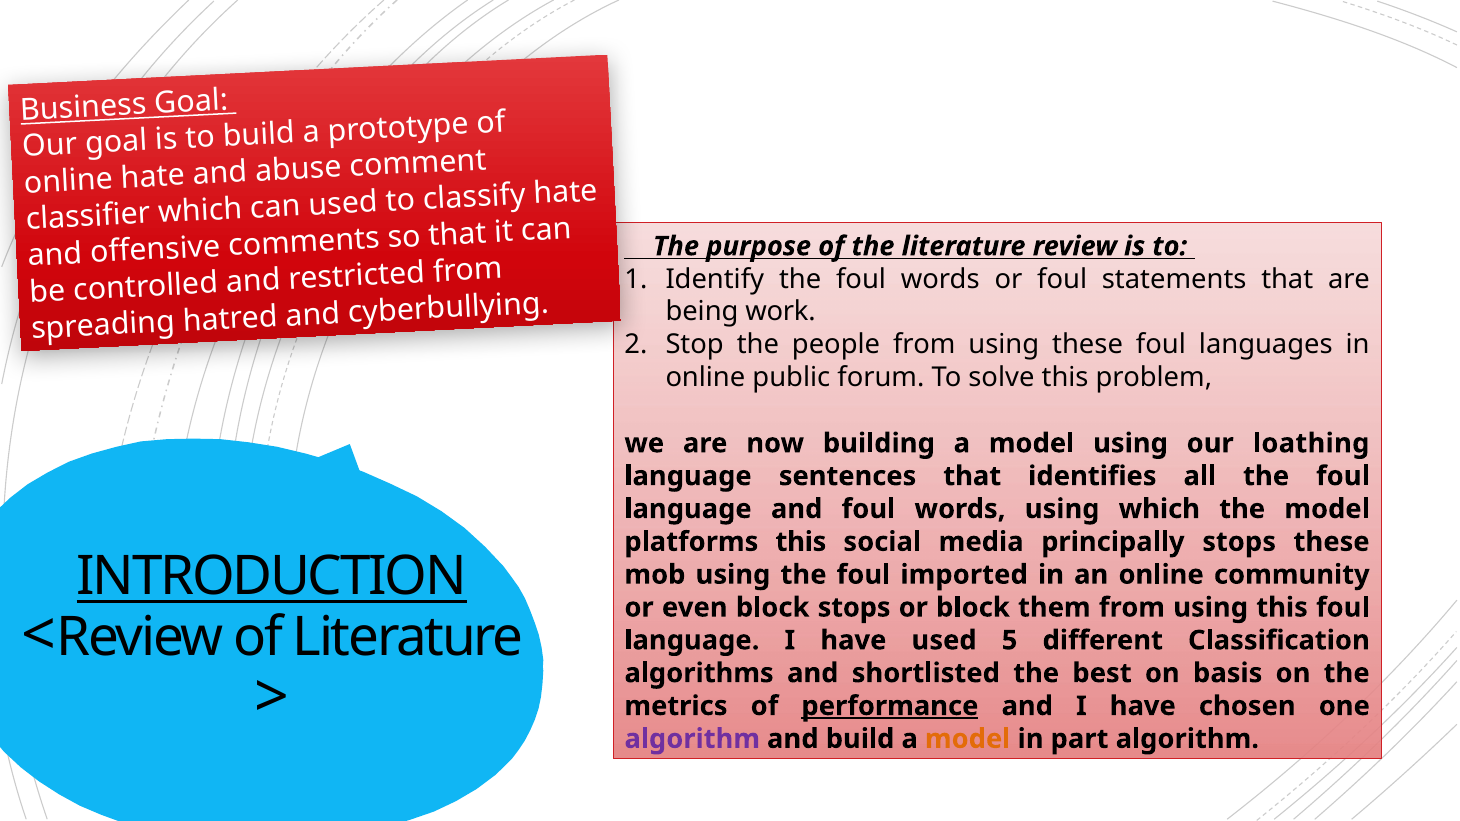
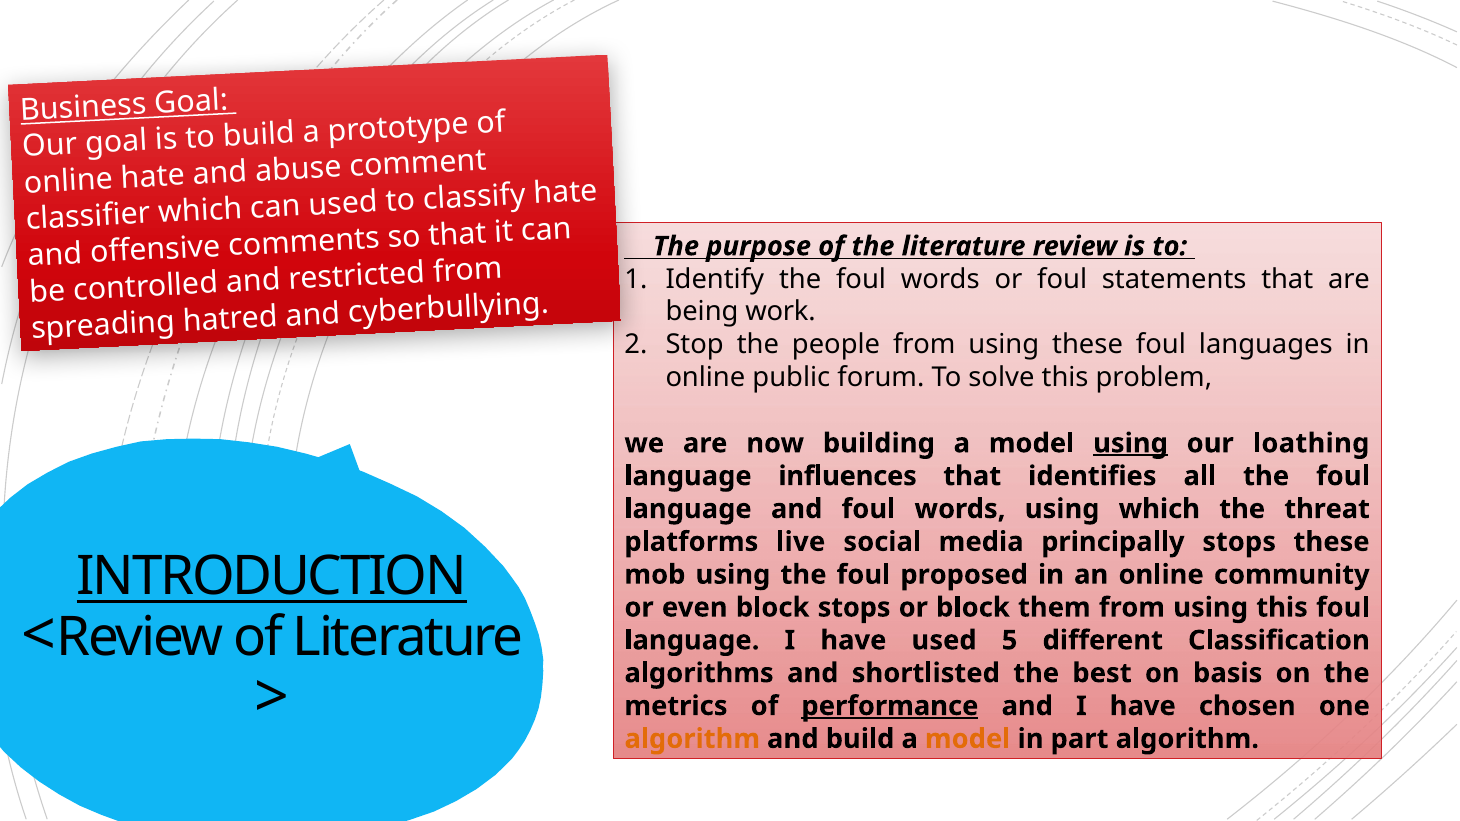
using at (1130, 443) underline: none -> present
sentences: sentences -> influences
the model: model -> threat
platforms this: this -> live
imported: imported -> proposed
algorithm at (692, 739) colour: purple -> orange
